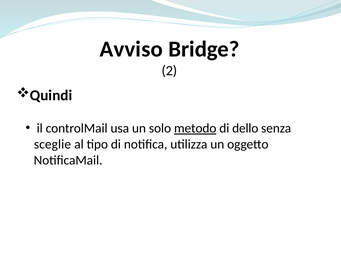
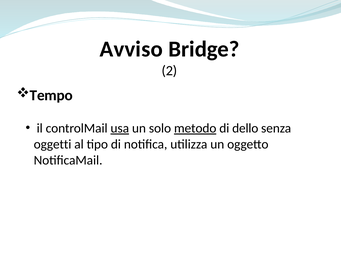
Quindi: Quindi -> Tempo
usa underline: none -> present
sceglie: sceglie -> oggetti
